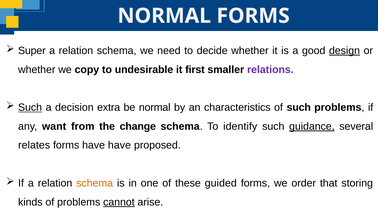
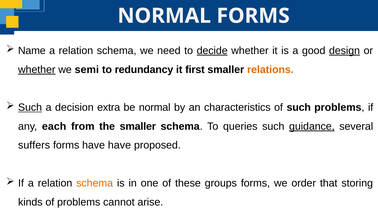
Super: Super -> Name
decide underline: none -> present
whether at (37, 69) underline: none -> present
copy: copy -> semi
undesirable: undesirable -> redundancy
relations colour: purple -> orange
want: want -> each
the change: change -> smaller
identify: identify -> queries
relates: relates -> suffers
guided: guided -> groups
cannot underline: present -> none
